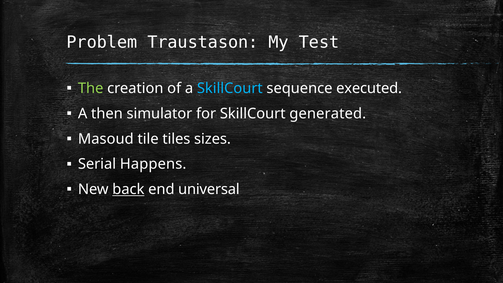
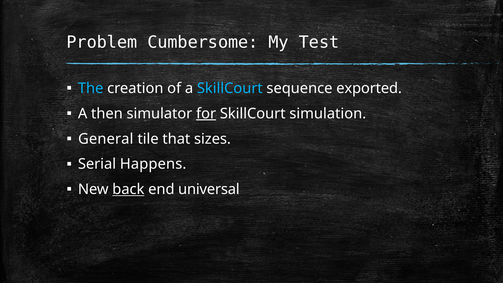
Traustason: Traustason -> Cumbersome
The colour: light green -> light blue
executed: executed -> exported
for underline: none -> present
generated: generated -> simulation
Masoud: Masoud -> General
tiles: tiles -> that
